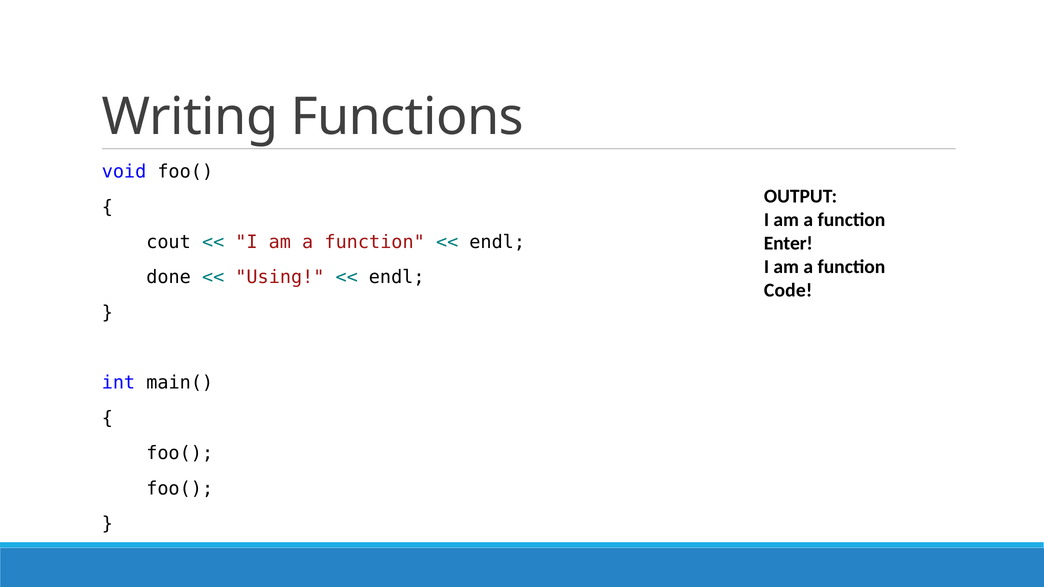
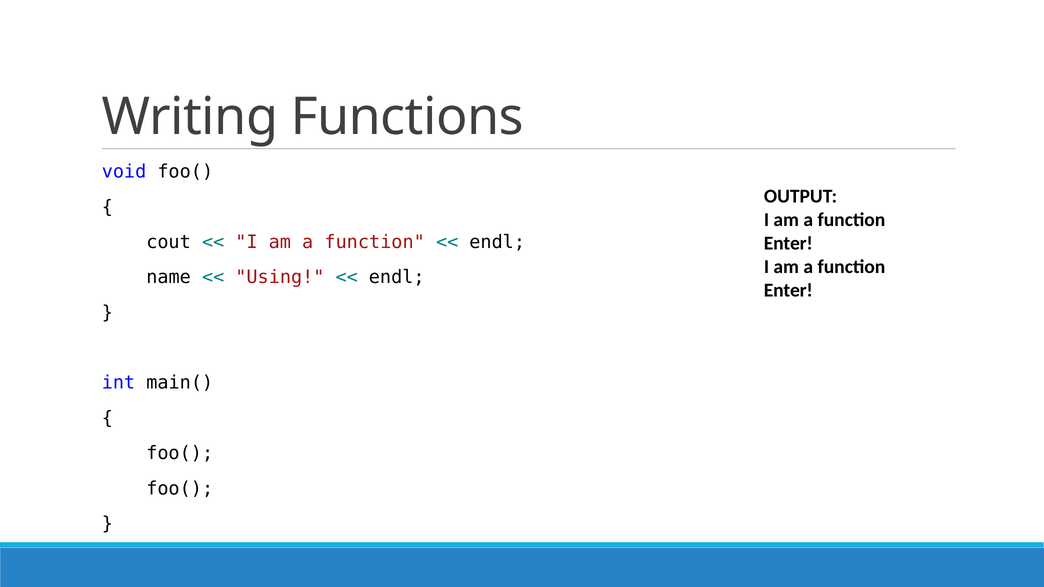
done: done -> name
Code at (788, 290): Code -> Enter
